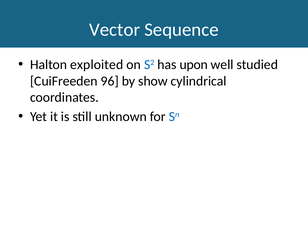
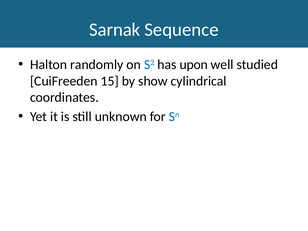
Vector: Vector -> Sarnak
exploited: exploited -> randomly
96: 96 -> 15
